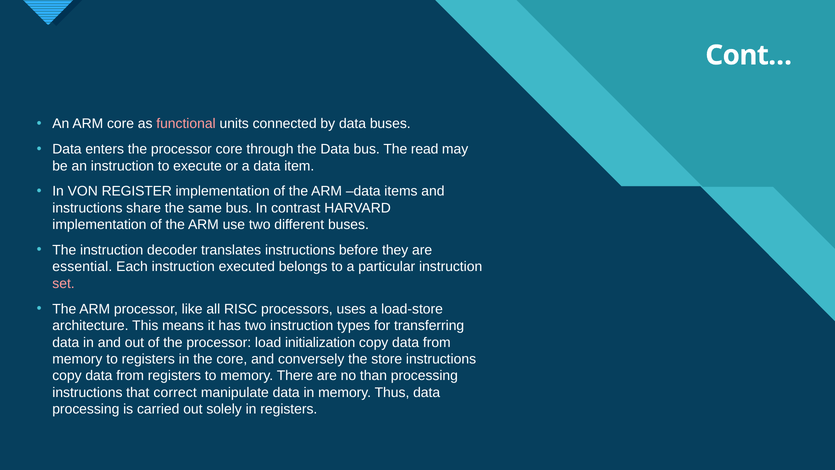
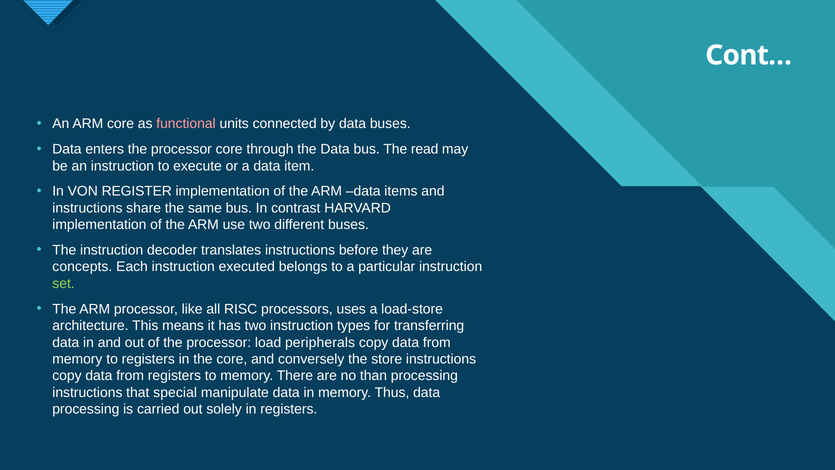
essential: essential -> concepts
set colour: pink -> light green
initialization: initialization -> peripherals
correct: correct -> special
